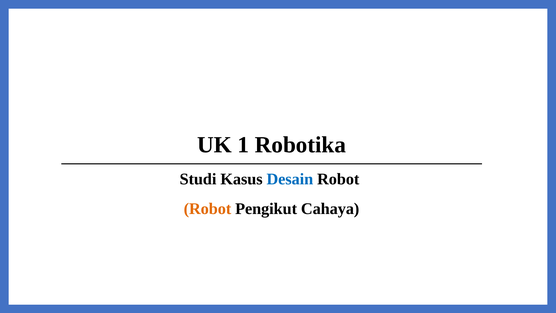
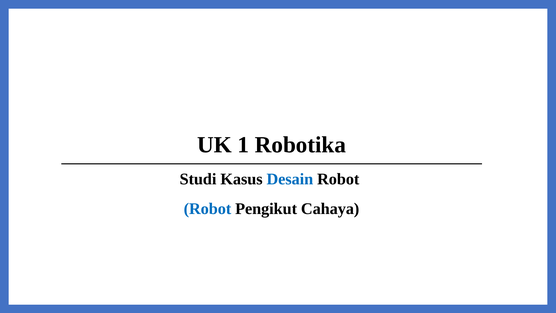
Robot at (207, 209) colour: orange -> blue
